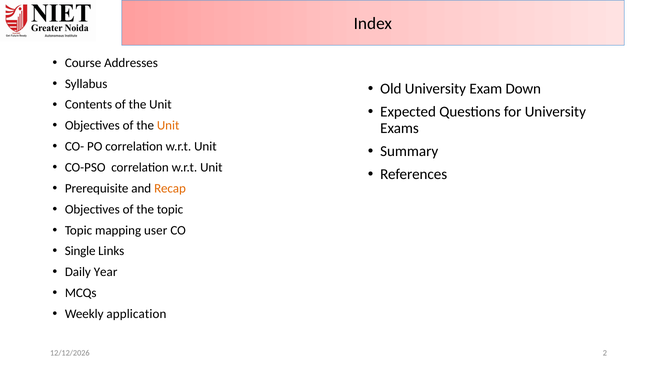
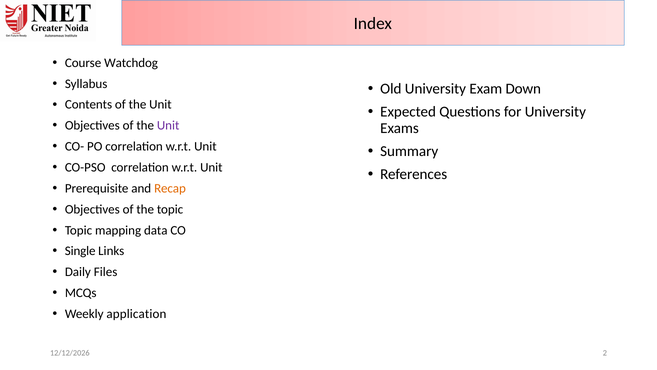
Addresses: Addresses -> Watchdog
Unit at (168, 125) colour: orange -> purple
user: user -> data
Year: Year -> Files
